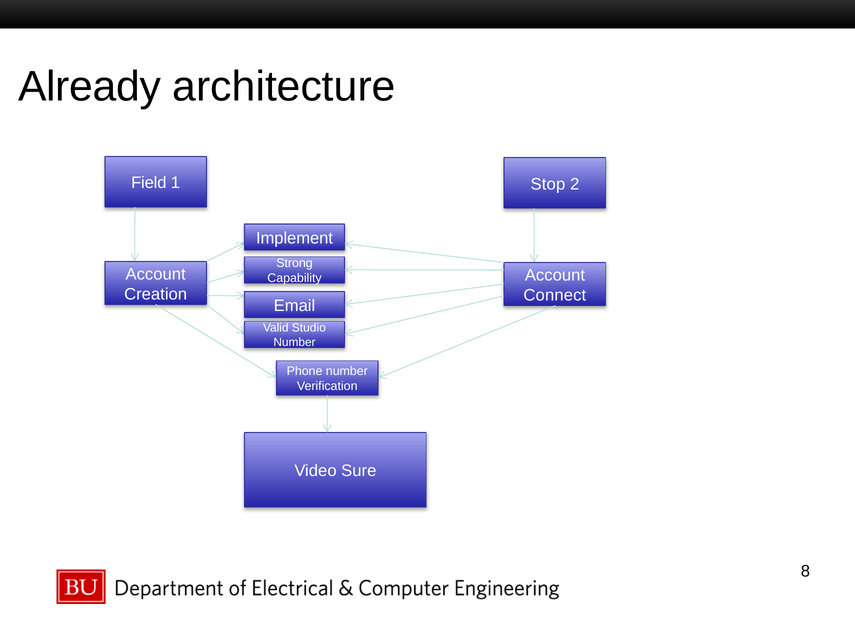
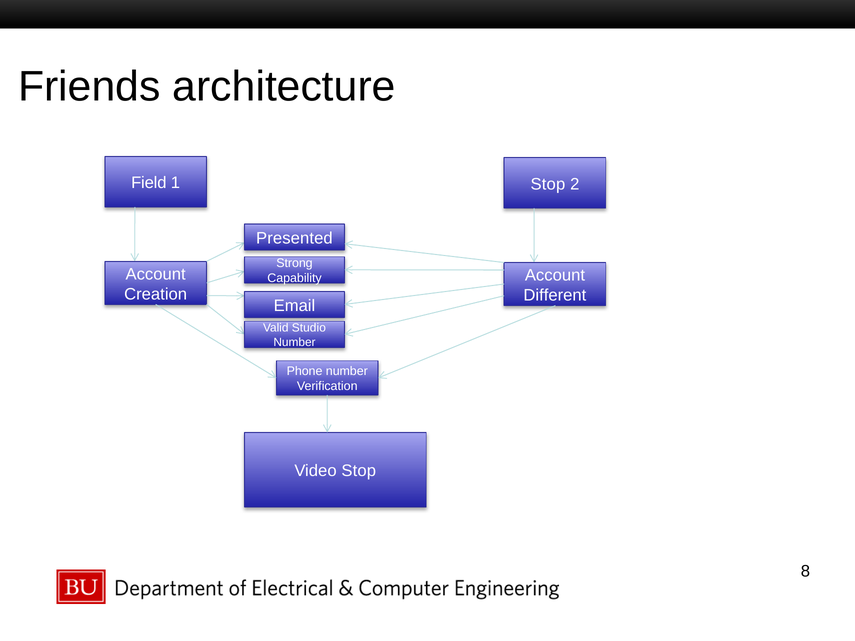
Already: Already -> Friends
Implement: Implement -> Presented
Connect: Connect -> Different
Video Sure: Sure -> Stop
